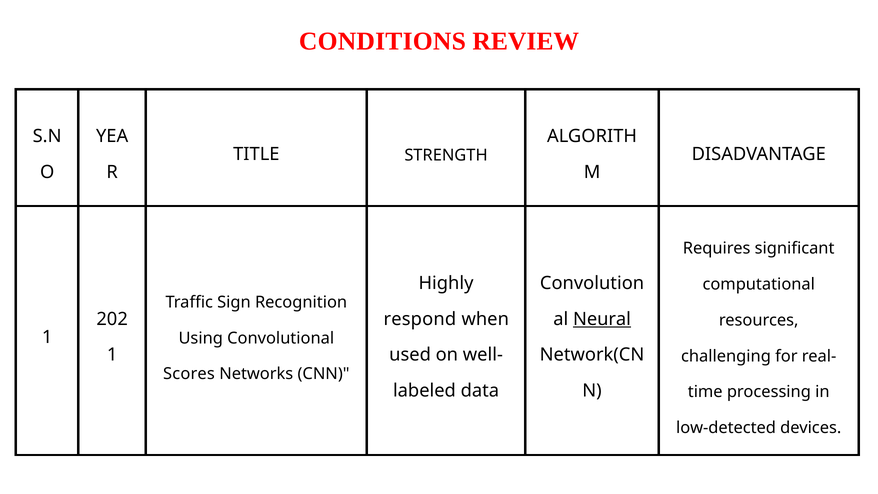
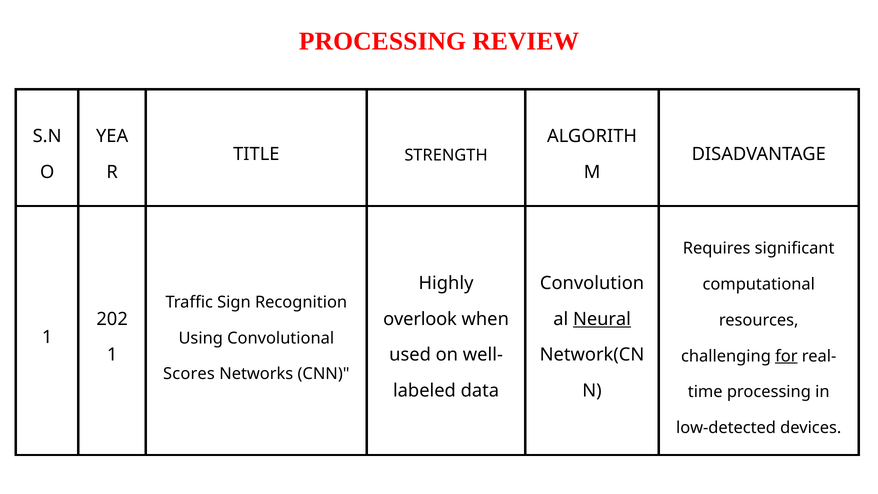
CONDITIONS at (382, 41): CONDITIONS -> PROCESSING
respond: respond -> overlook
for underline: none -> present
